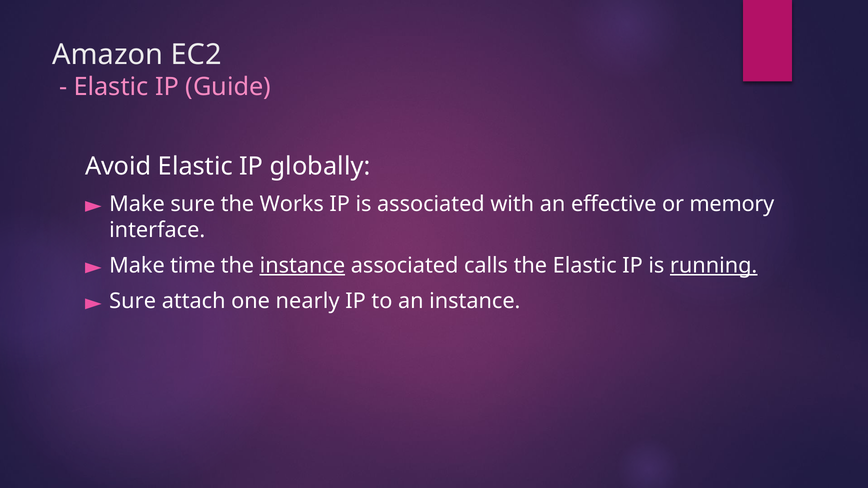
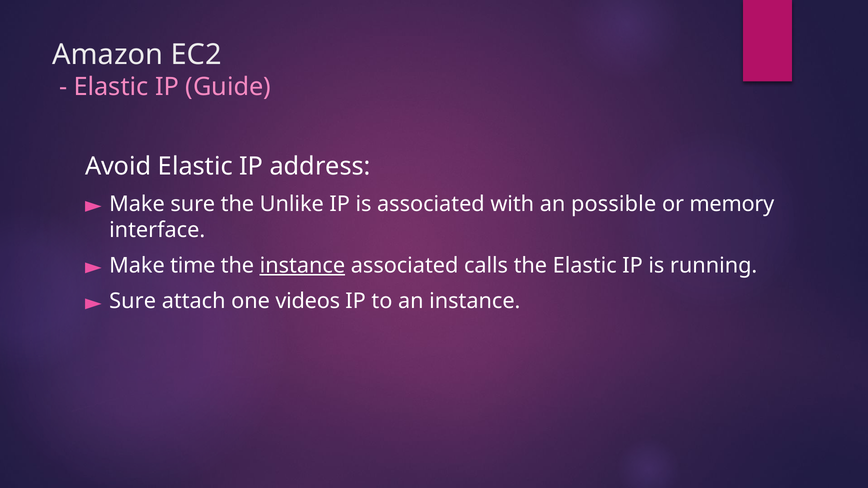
globally: globally -> address
Works: Works -> Unlike
effective: effective -> possible
running underline: present -> none
nearly: nearly -> videos
